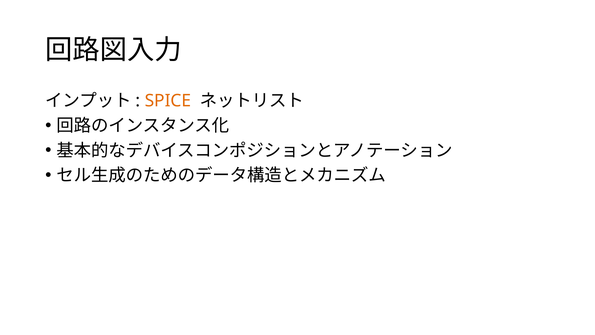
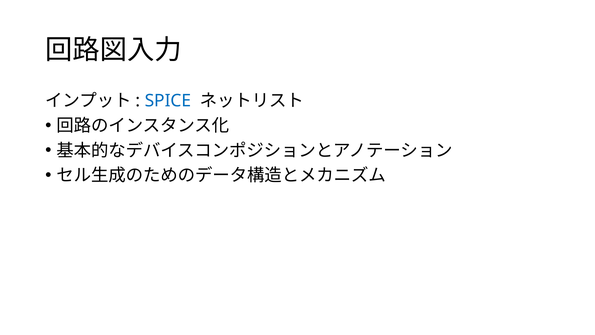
SPICE colour: orange -> blue
